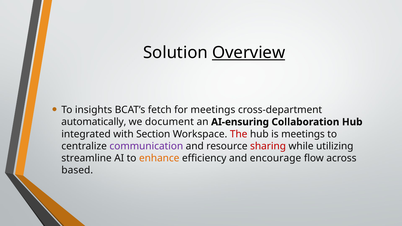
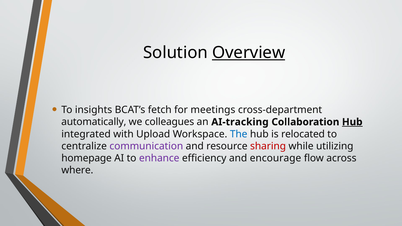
document: document -> colleagues
AI-ensuring: AI-ensuring -> AI-tracking
Hub at (352, 122) underline: none -> present
Section: Section -> Upload
The colour: red -> blue
is meetings: meetings -> relocated
streamline: streamline -> homepage
enhance colour: orange -> purple
based: based -> where
